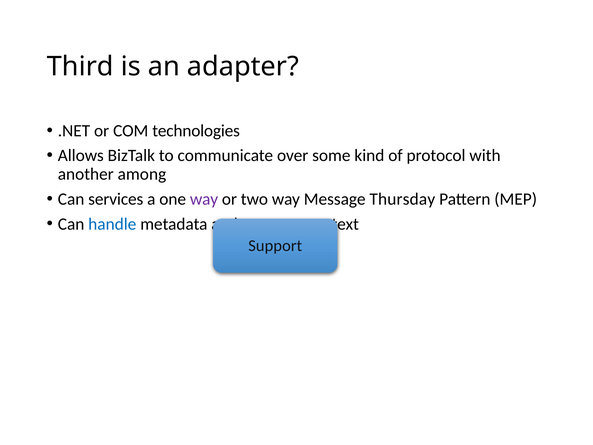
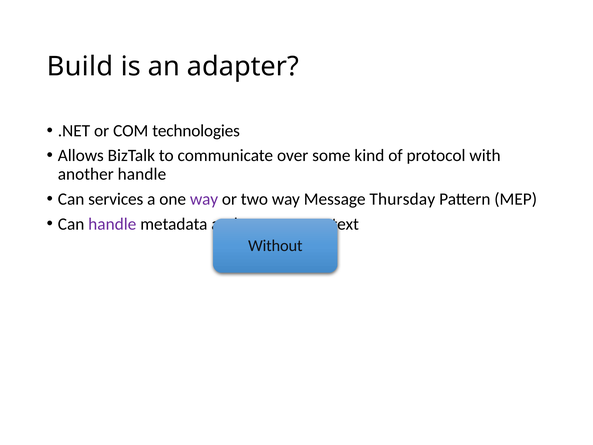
Third: Third -> Build
another among: among -> handle
handle at (112, 224) colour: blue -> purple
Support: Support -> Without
